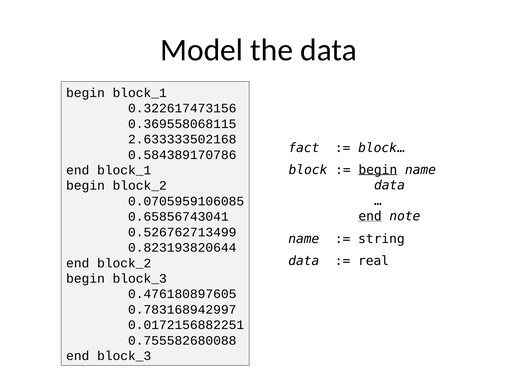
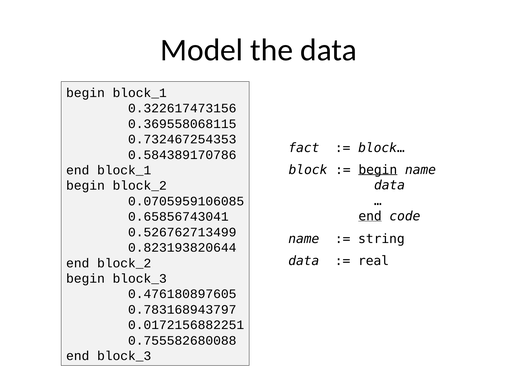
2.633333502168: 2.633333502168 -> 0.732467254353
note: note -> code
0.783168942997: 0.783168942997 -> 0.783168943797
